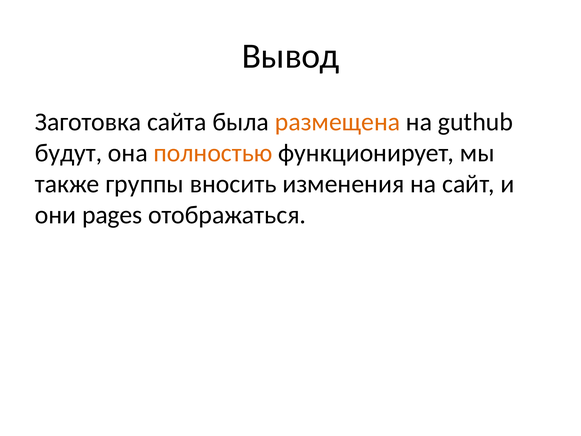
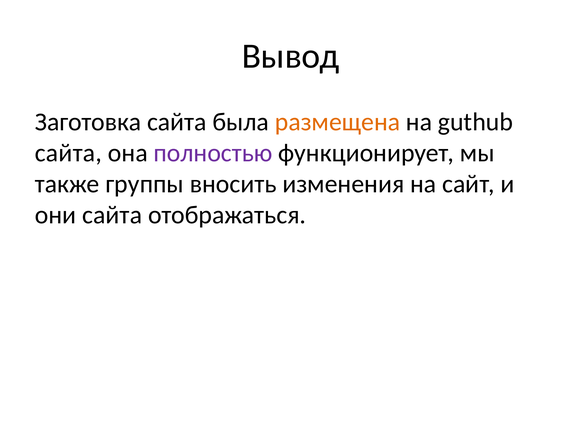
будут at (69, 153): будут -> сайта
полностью colour: orange -> purple
они pages: pages -> сайта
